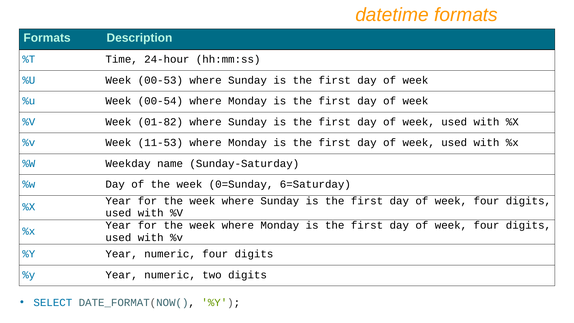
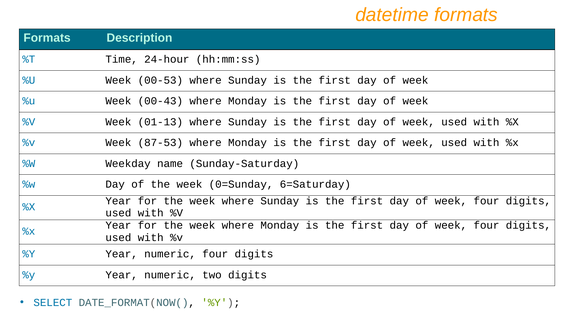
00-54: 00-54 -> 00-43
01-82: 01-82 -> 01-13
11-53: 11-53 -> 87-53
